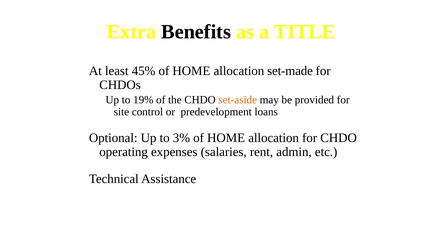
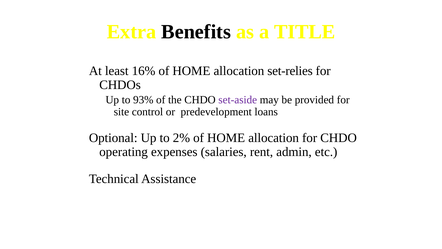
45%: 45% -> 16%
set-made: set-made -> set-relies
19%: 19% -> 93%
set-aside colour: orange -> purple
3%: 3% -> 2%
